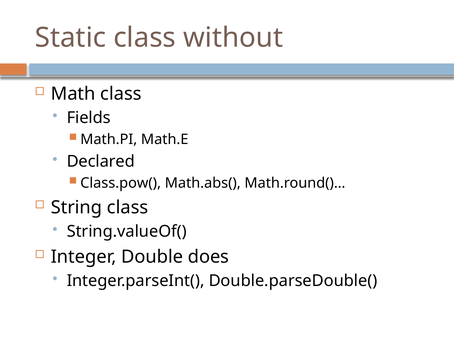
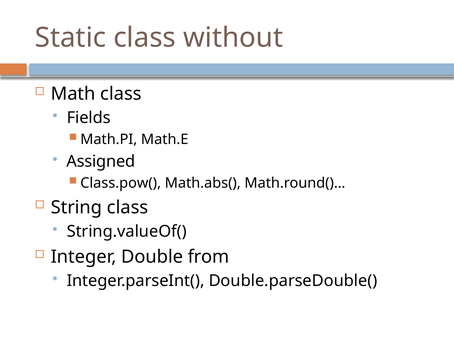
Declared: Declared -> Assigned
does: does -> from
